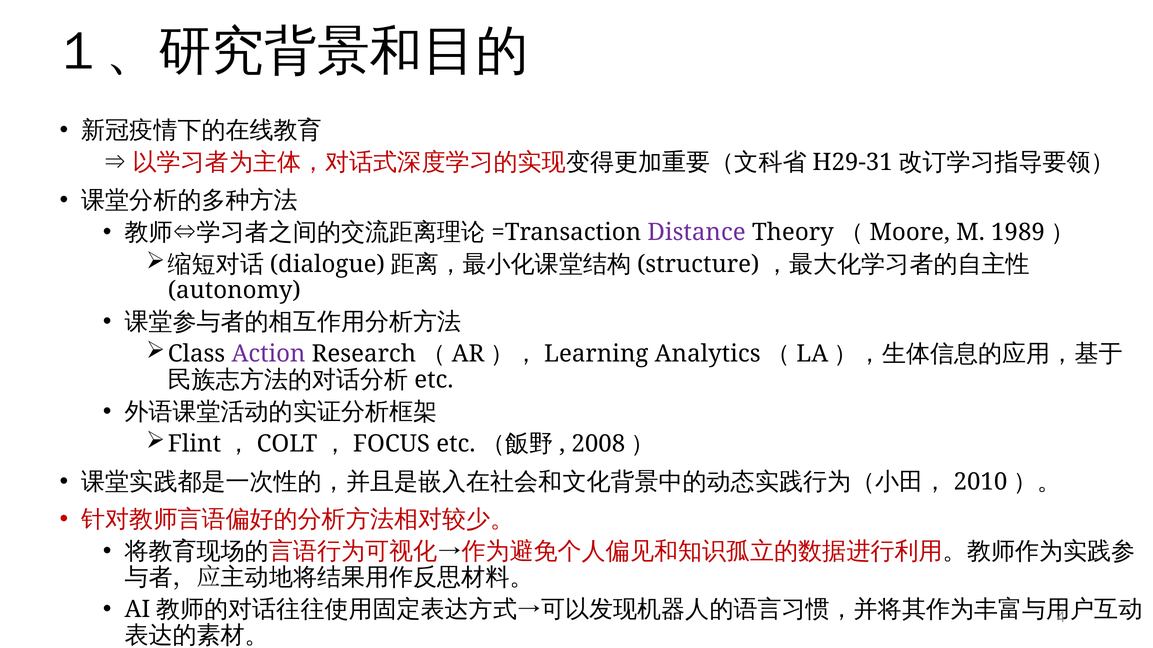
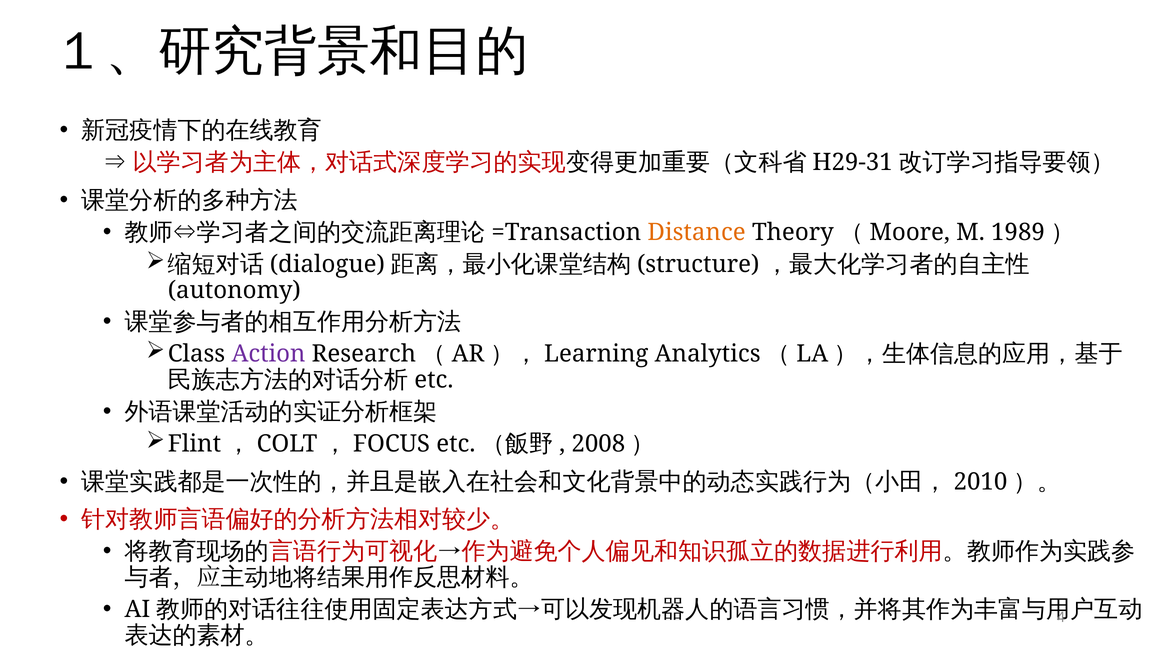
Distance colour: purple -> orange
